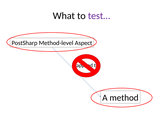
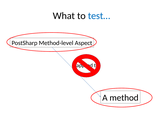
test… colour: purple -> blue
